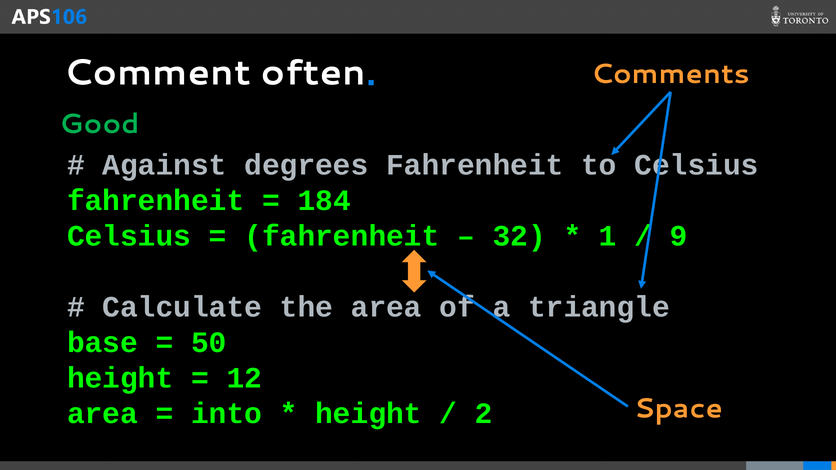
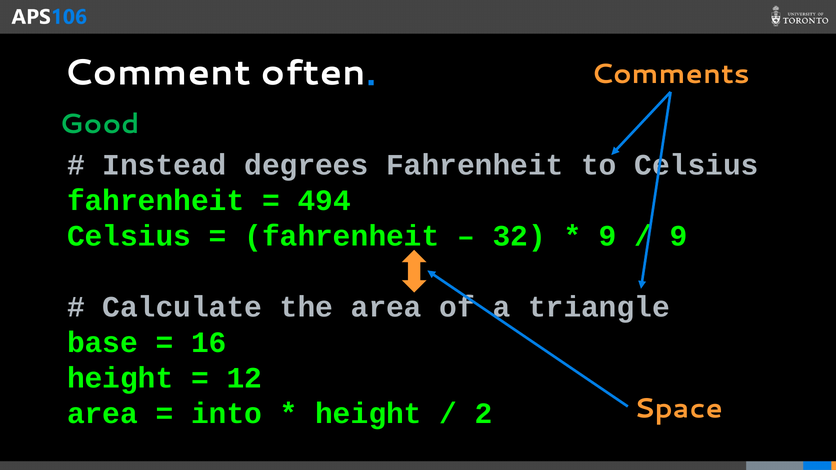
Against: Against -> Instead
184: 184 -> 494
1 at (608, 236): 1 -> 9
50: 50 -> 16
